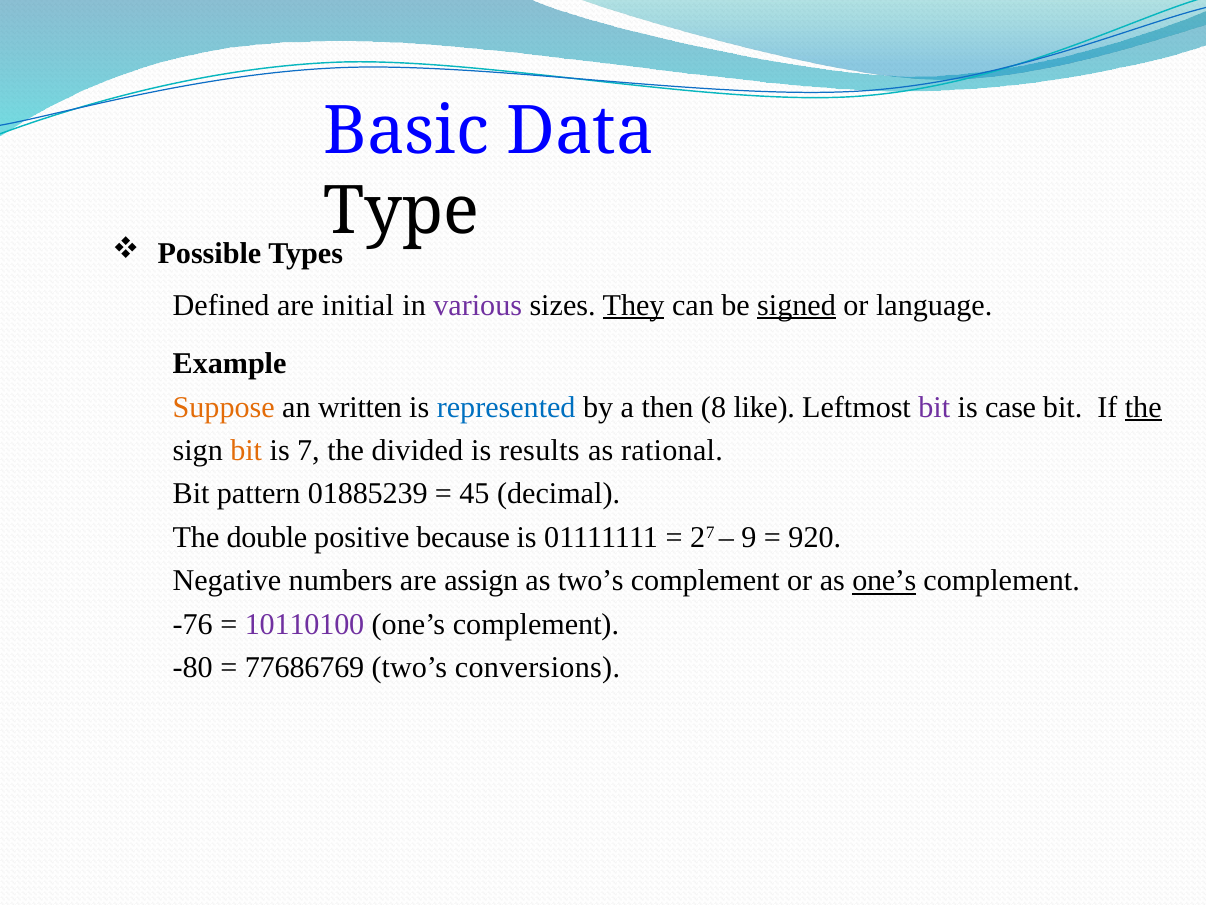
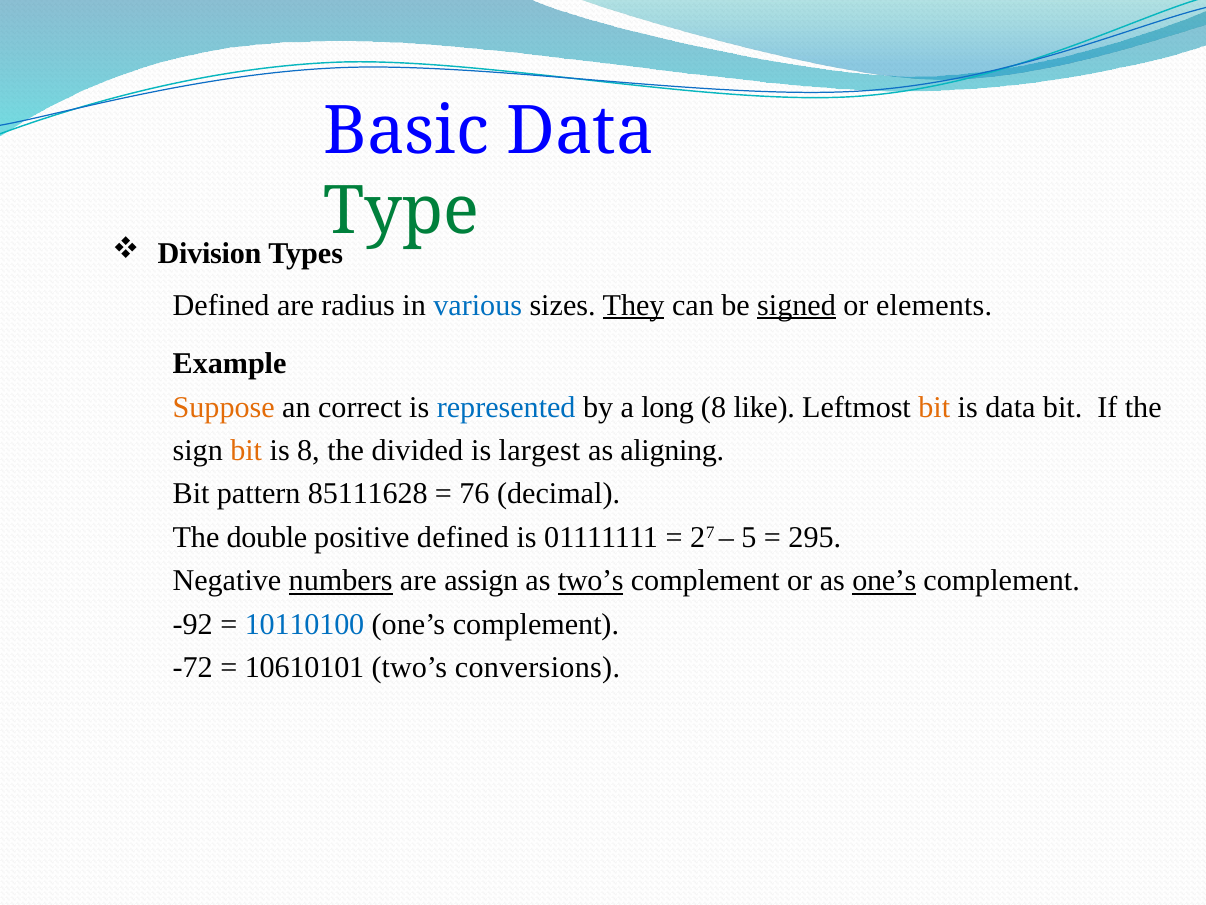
Type colour: black -> green
Possible: Possible -> Division
initial: initial -> radius
various colour: purple -> blue
language: language -> elements
written: written -> correct
then: then -> long
bit at (934, 407) colour: purple -> orange
is case: case -> data
the at (1143, 407) underline: present -> none
is 7: 7 -> 8
results: results -> largest
rational: rational -> aligning
01885239: 01885239 -> 85111628
45: 45 -> 76
positive because: because -> defined
9: 9 -> 5
920: 920 -> 295
numbers underline: none -> present
two’s at (591, 580) underline: none -> present
-76: -76 -> -92
10110100 colour: purple -> blue
-80: -80 -> -72
77686769: 77686769 -> 10610101
